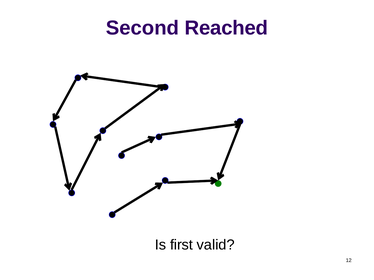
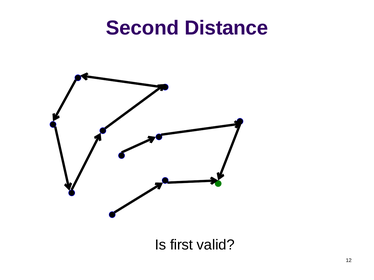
Reached: Reached -> Distance
